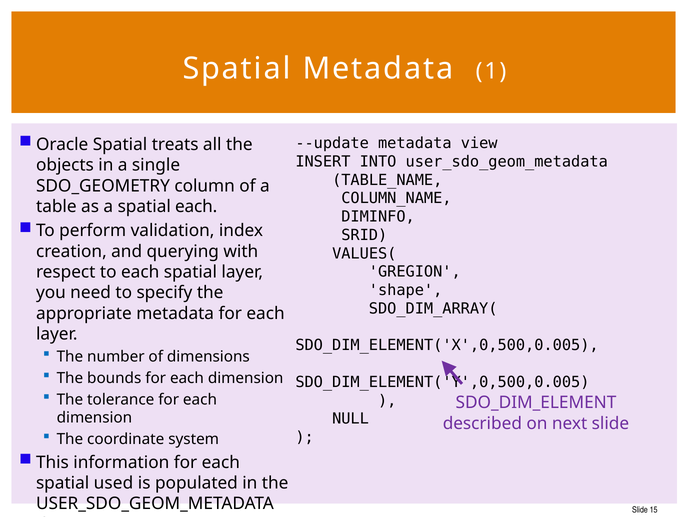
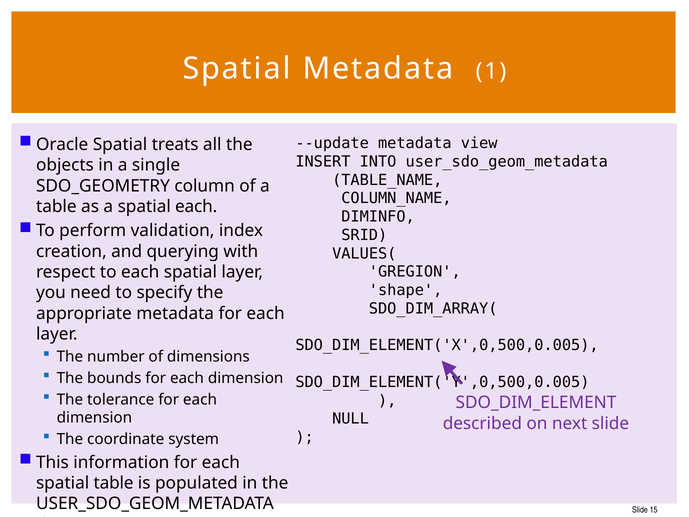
spatial used: used -> table
